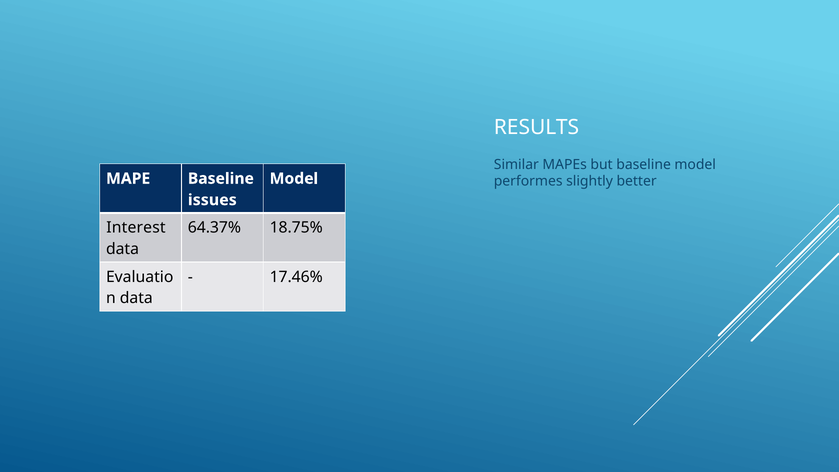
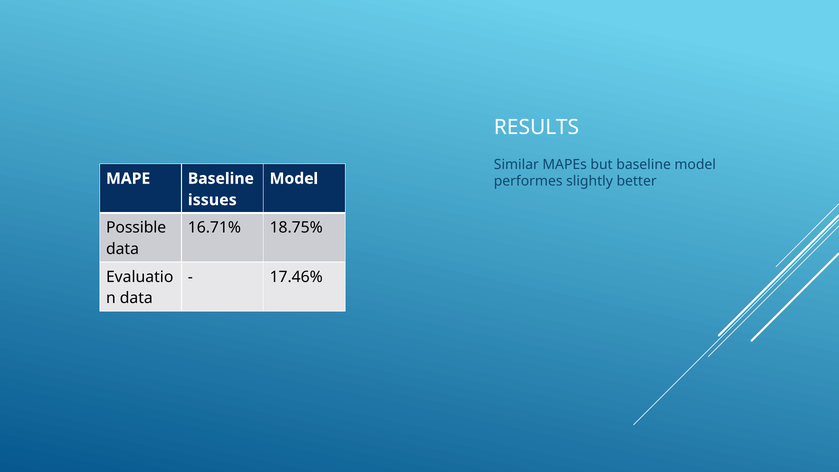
Interest: Interest -> Possible
64.37%: 64.37% -> 16.71%
